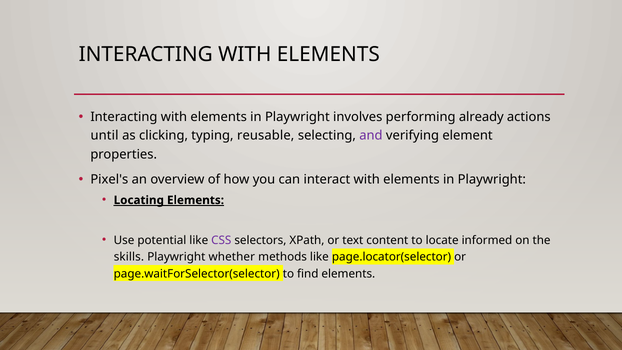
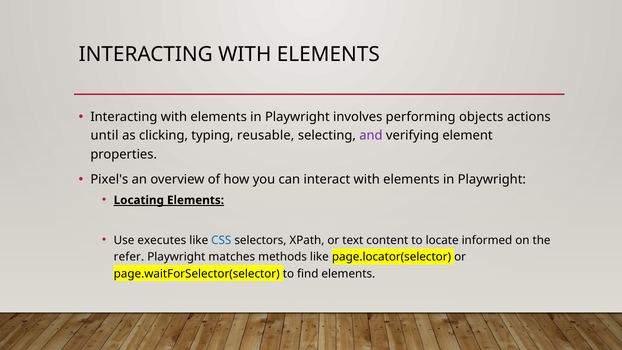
already: already -> objects
potential: potential -> executes
CSS colour: purple -> blue
skills: skills -> refer
whether: whether -> matches
